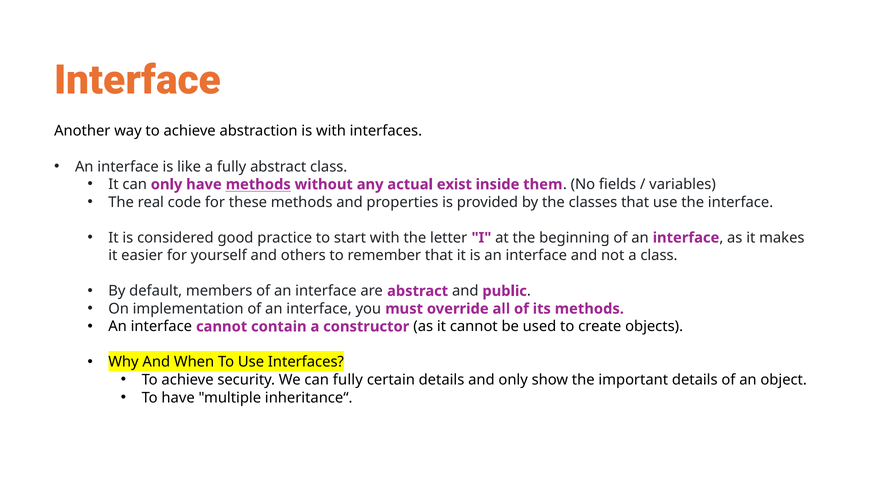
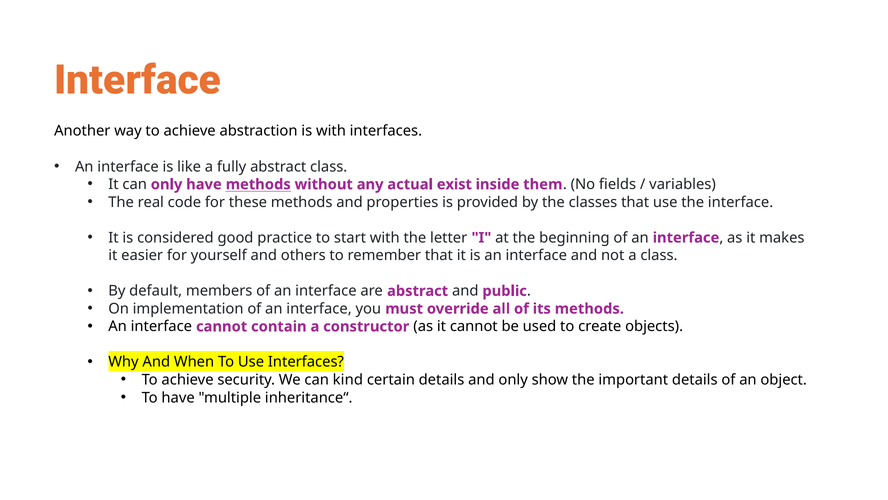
can fully: fully -> kind
